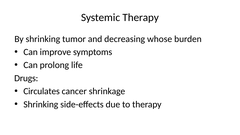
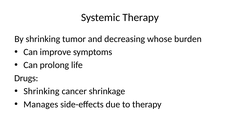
Circulates at (42, 91): Circulates -> Shrinking
Shrinking at (41, 104): Shrinking -> Manages
